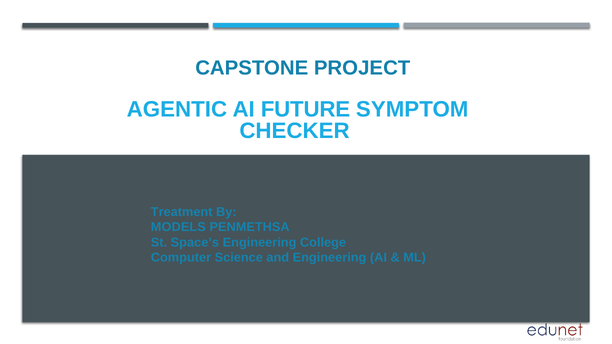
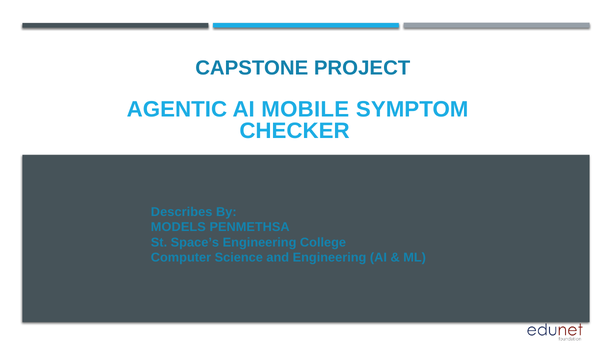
FUTURE: FUTURE -> MOBILE
Treatment: Treatment -> Describes
